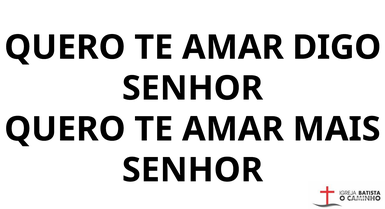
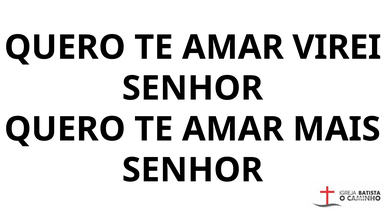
DIGO: DIGO -> VIREI
